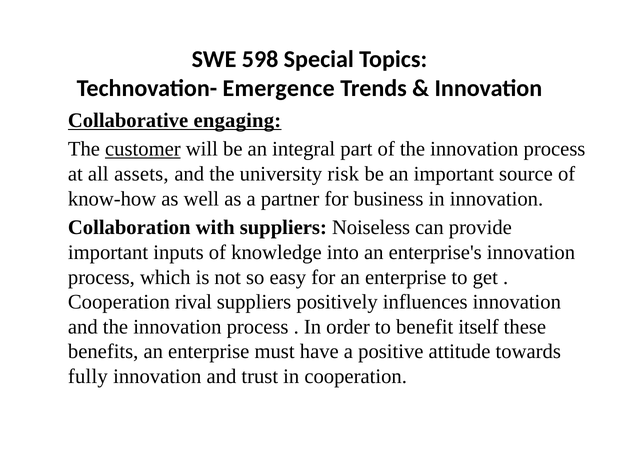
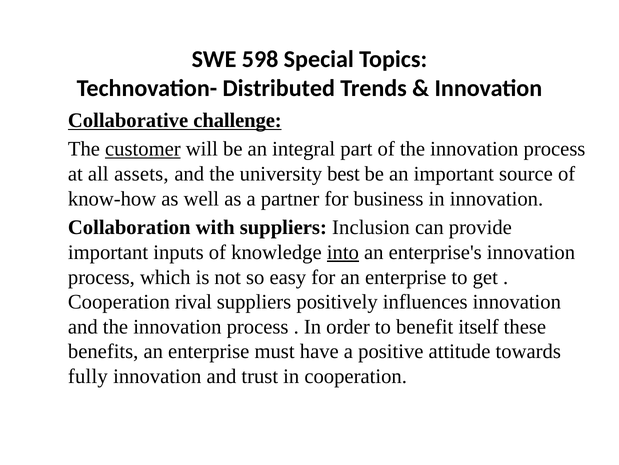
Emergence: Emergence -> Distributed
engaging: engaging -> challenge
risk: risk -> best
Noiseless: Noiseless -> Inclusion
into underline: none -> present
